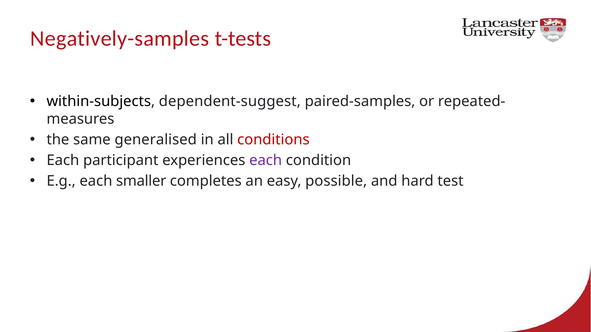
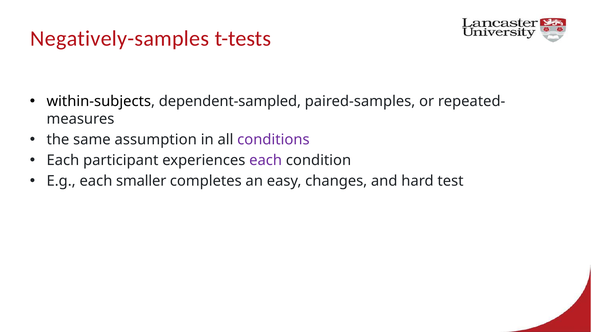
dependent-suggest: dependent-suggest -> dependent-sampled
generalised: generalised -> assumption
conditions colour: red -> purple
possible: possible -> changes
